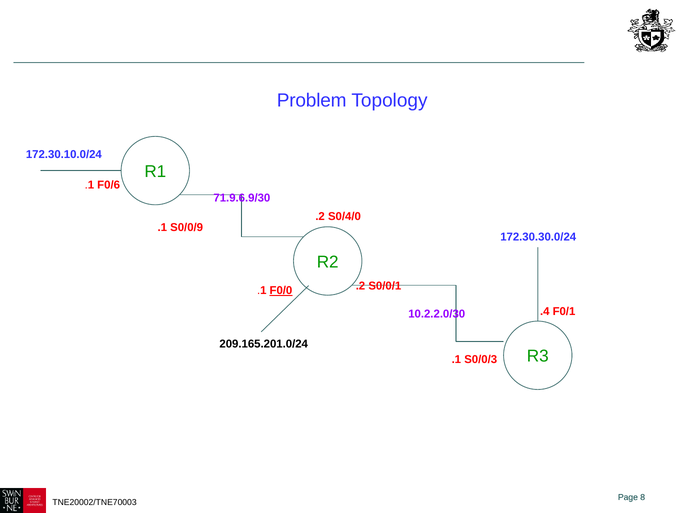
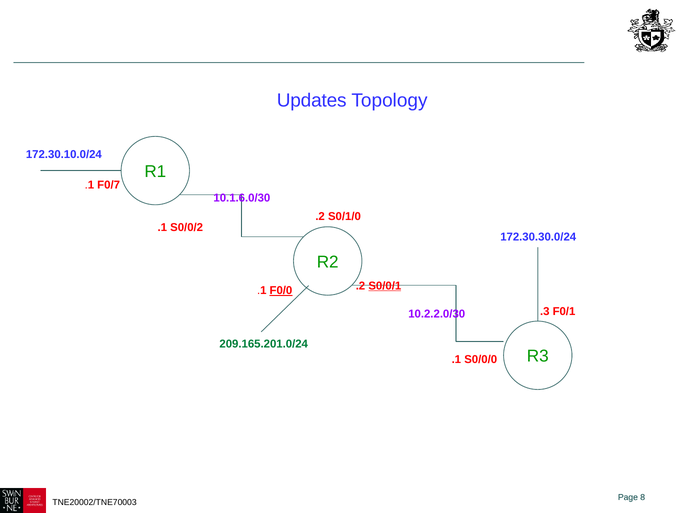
Problem: Problem -> Updates
F0/6: F0/6 -> F0/7
71.9.6.9/30: 71.9.6.9/30 -> 10.1.6.0/30
S0/4/0: S0/4/0 -> S0/1/0
S0/0/9: S0/0/9 -> S0/0/2
S0/0/1 underline: none -> present
.4: .4 -> .3
209.165.201.0/24 colour: black -> green
S0/0/3: S0/0/3 -> S0/0/0
